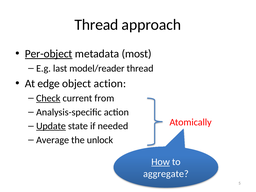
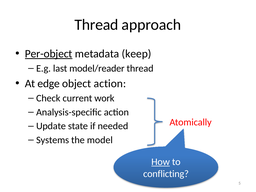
most: most -> keep
Check underline: present -> none
from: from -> work
Update underline: present -> none
Average: Average -> Systems
unlock: unlock -> model
aggregate: aggregate -> conflicting
